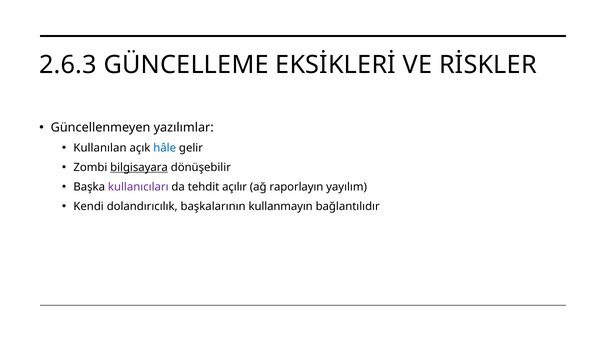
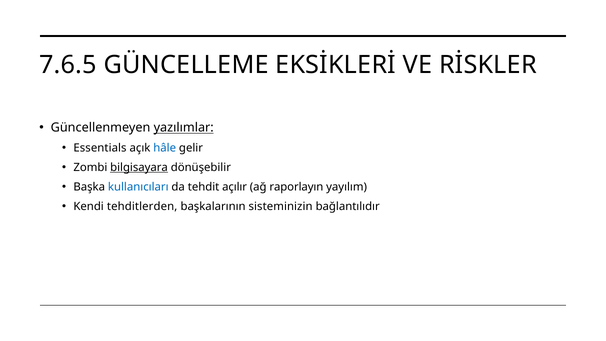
2.6.3: 2.6.3 -> 7.6.5
yazılımlar underline: none -> present
Kullanılan: Kullanılan -> Essentials
kullanıcıları colour: purple -> blue
dolandırıcılık: dolandırıcılık -> tehditlerden
kullanmayın: kullanmayın -> sisteminizin
